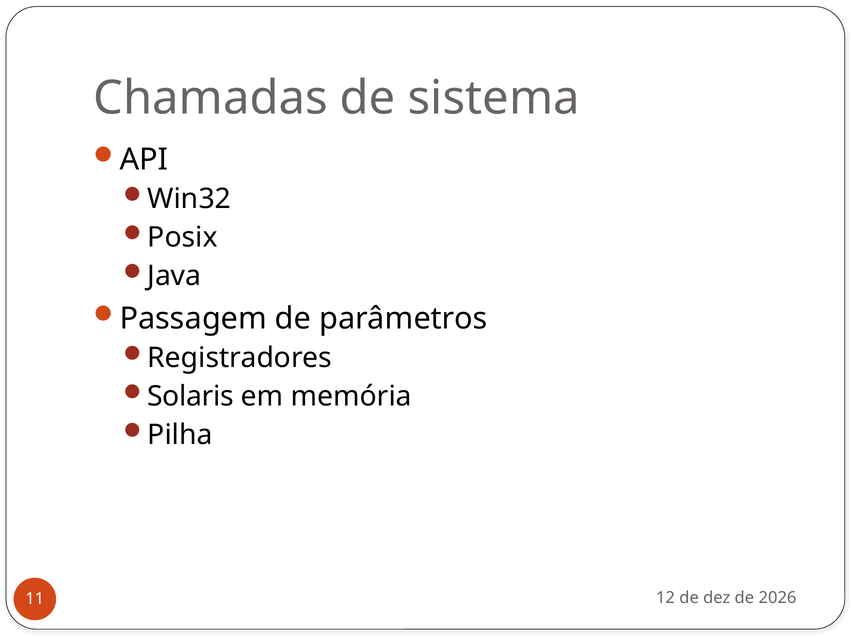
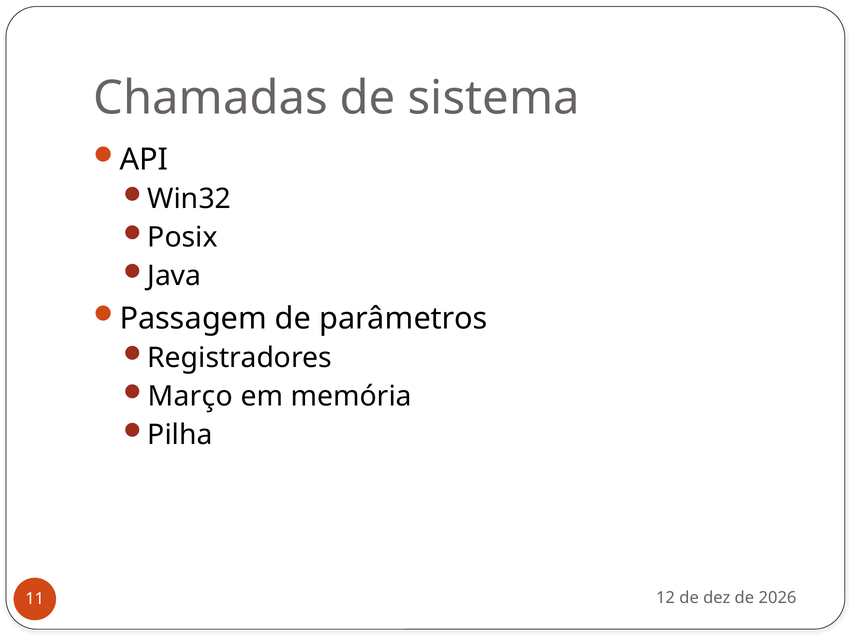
Solaris: Solaris -> Março
